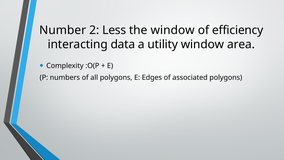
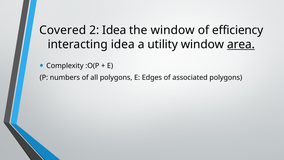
Number: Number -> Covered
2 Less: Less -> Idea
interacting data: data -> idea
area underline: none -> present
